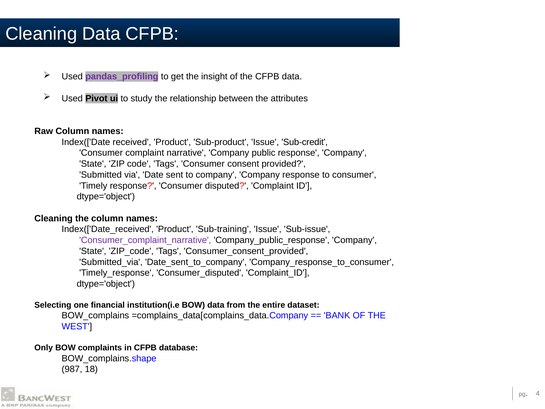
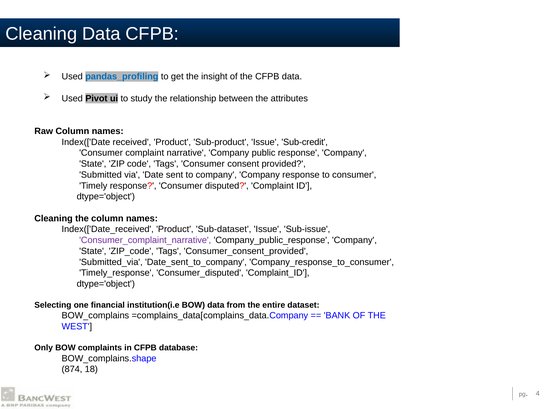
pandas_profiling colour: purple -> blue
Sub-training: Sub-training -> Sub-dataset
987: 987 -> 874
